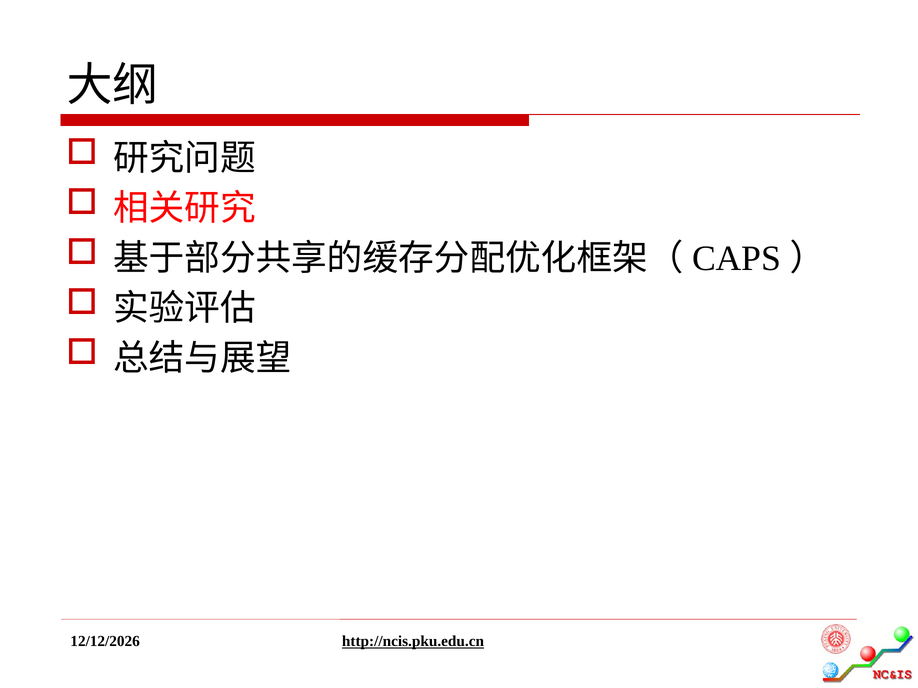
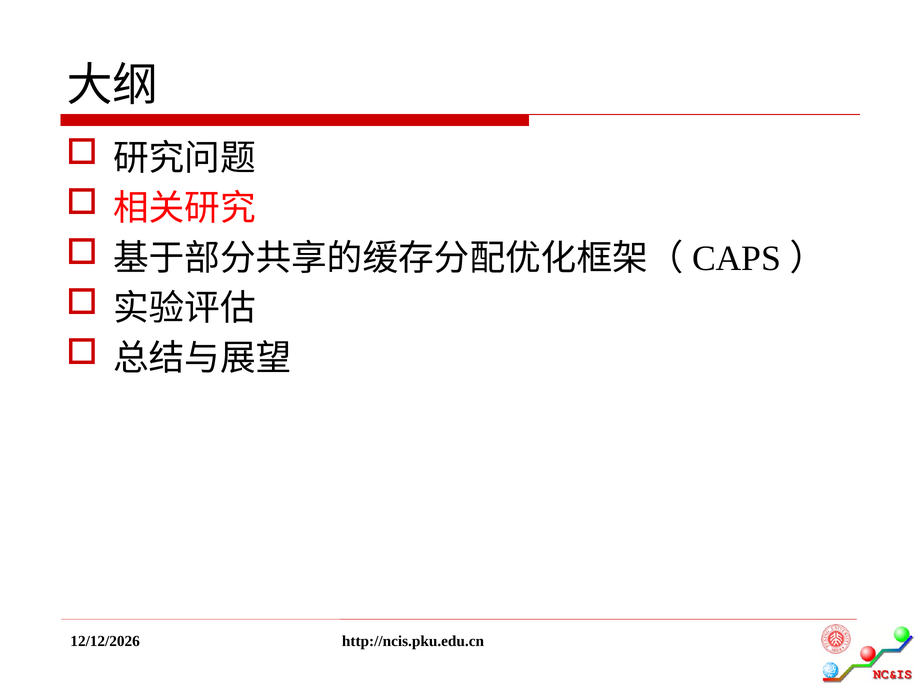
http://ncis.pku.edu.cn underline: present -> none
